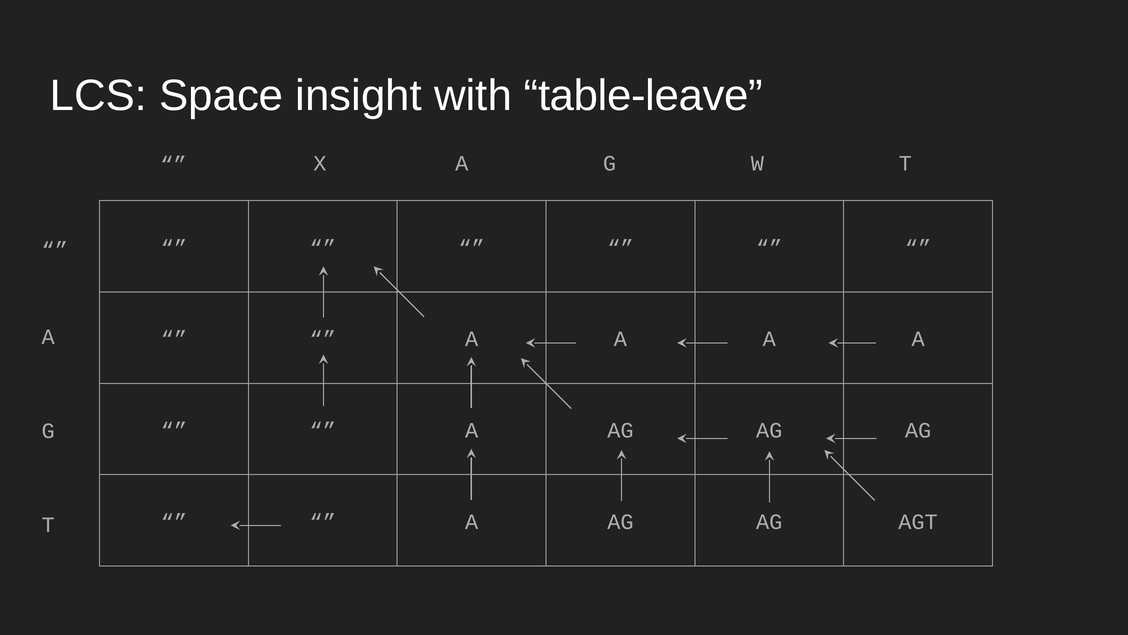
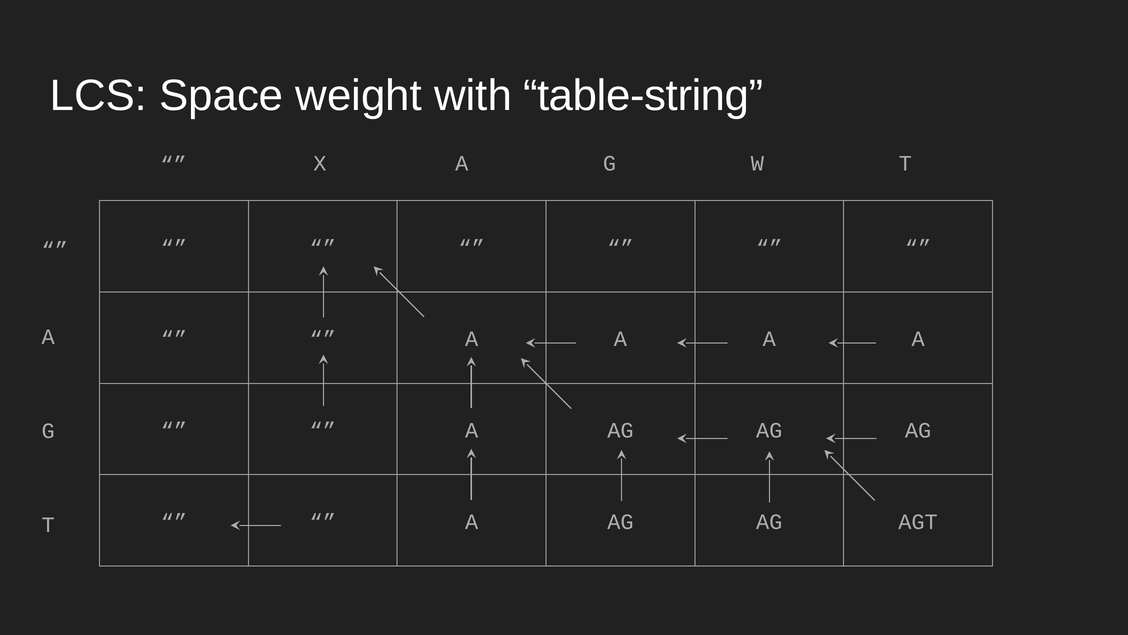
insight: insight -> weight
table-leave: table-leave -> table-string
